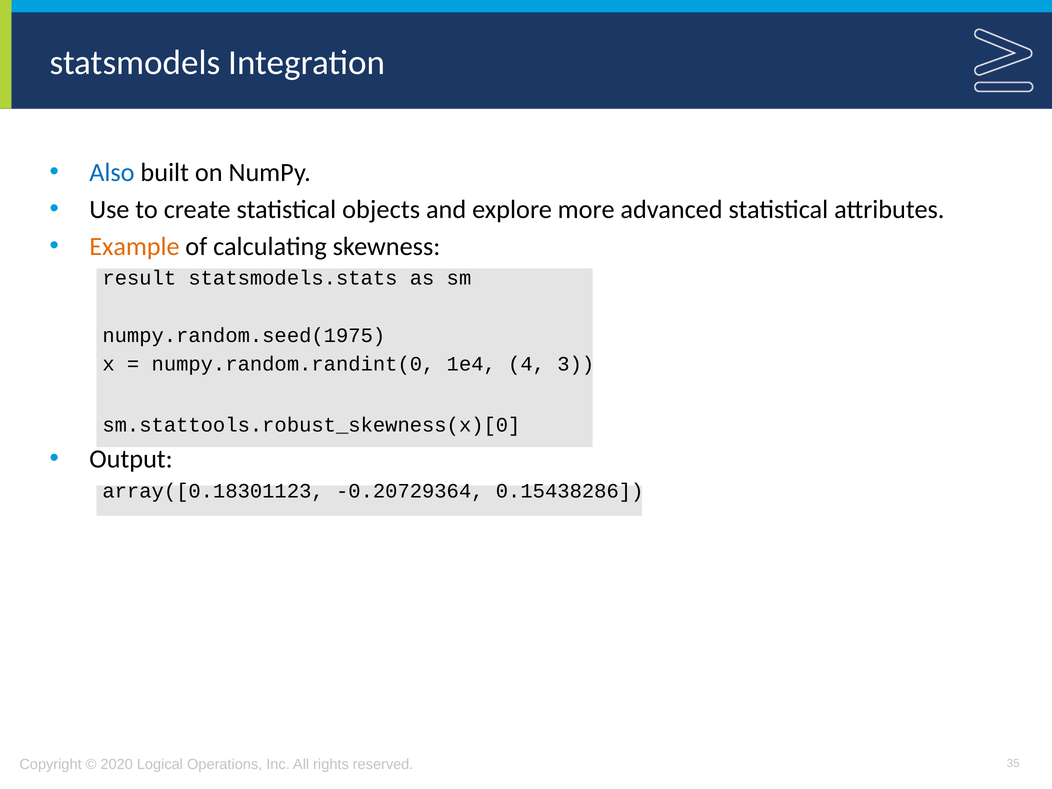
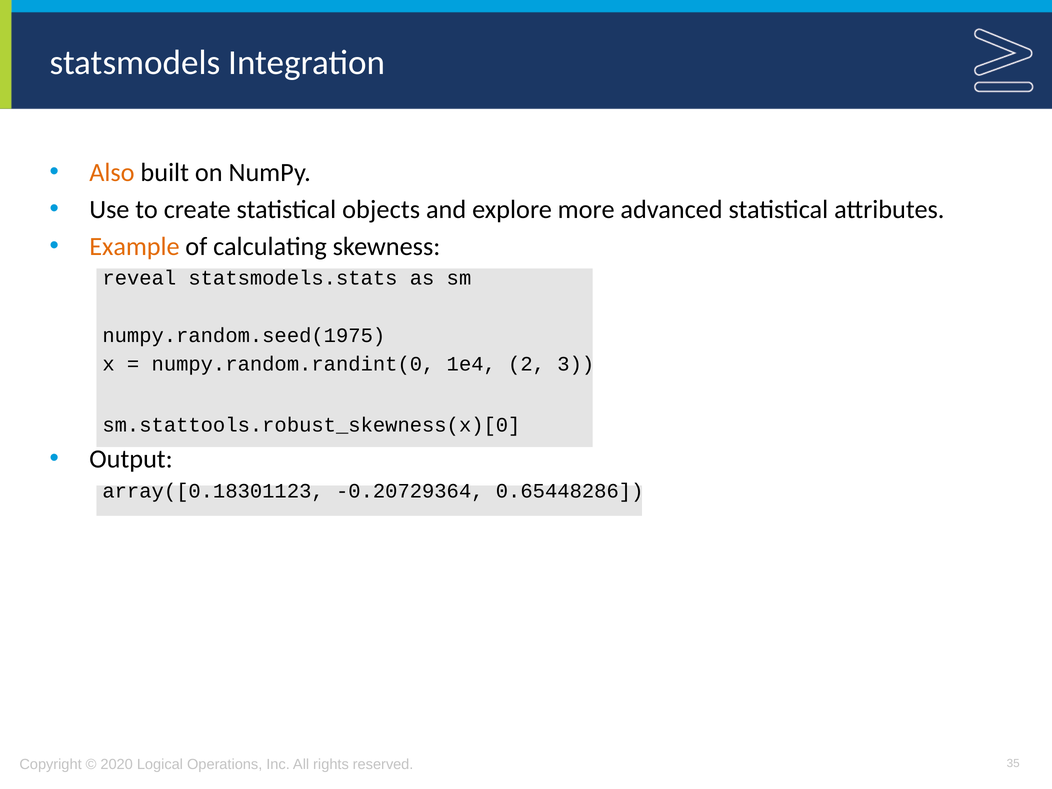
Also colour: blue -> orange
result: result -> reveal
4: 4 -> 2
0.15438286: 0.15438286 -> 0.65448286
